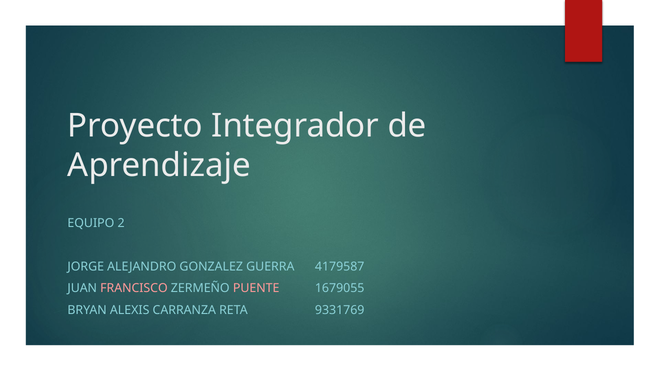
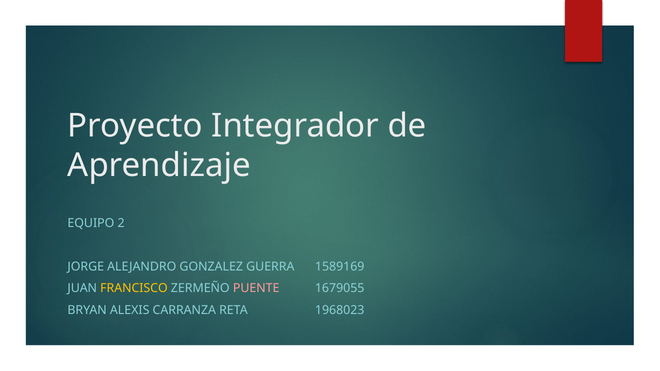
4179587: 4179587 -> 1589169
FRANCISCO colour: pink -> yellow
9331769: 9331769 -> 1968023
